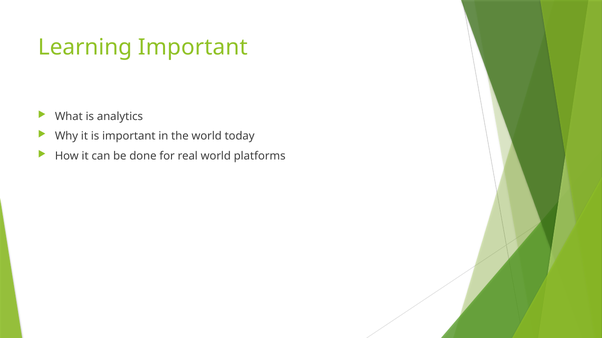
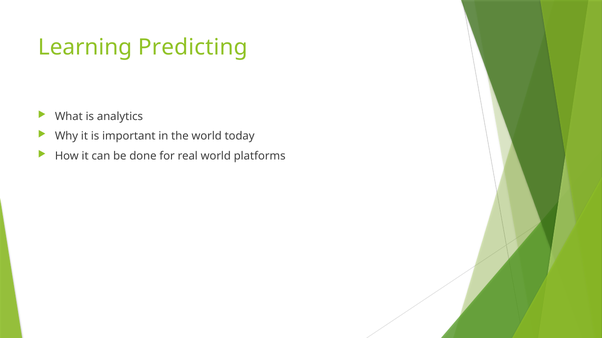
Learning Important: Important -> Predicting
